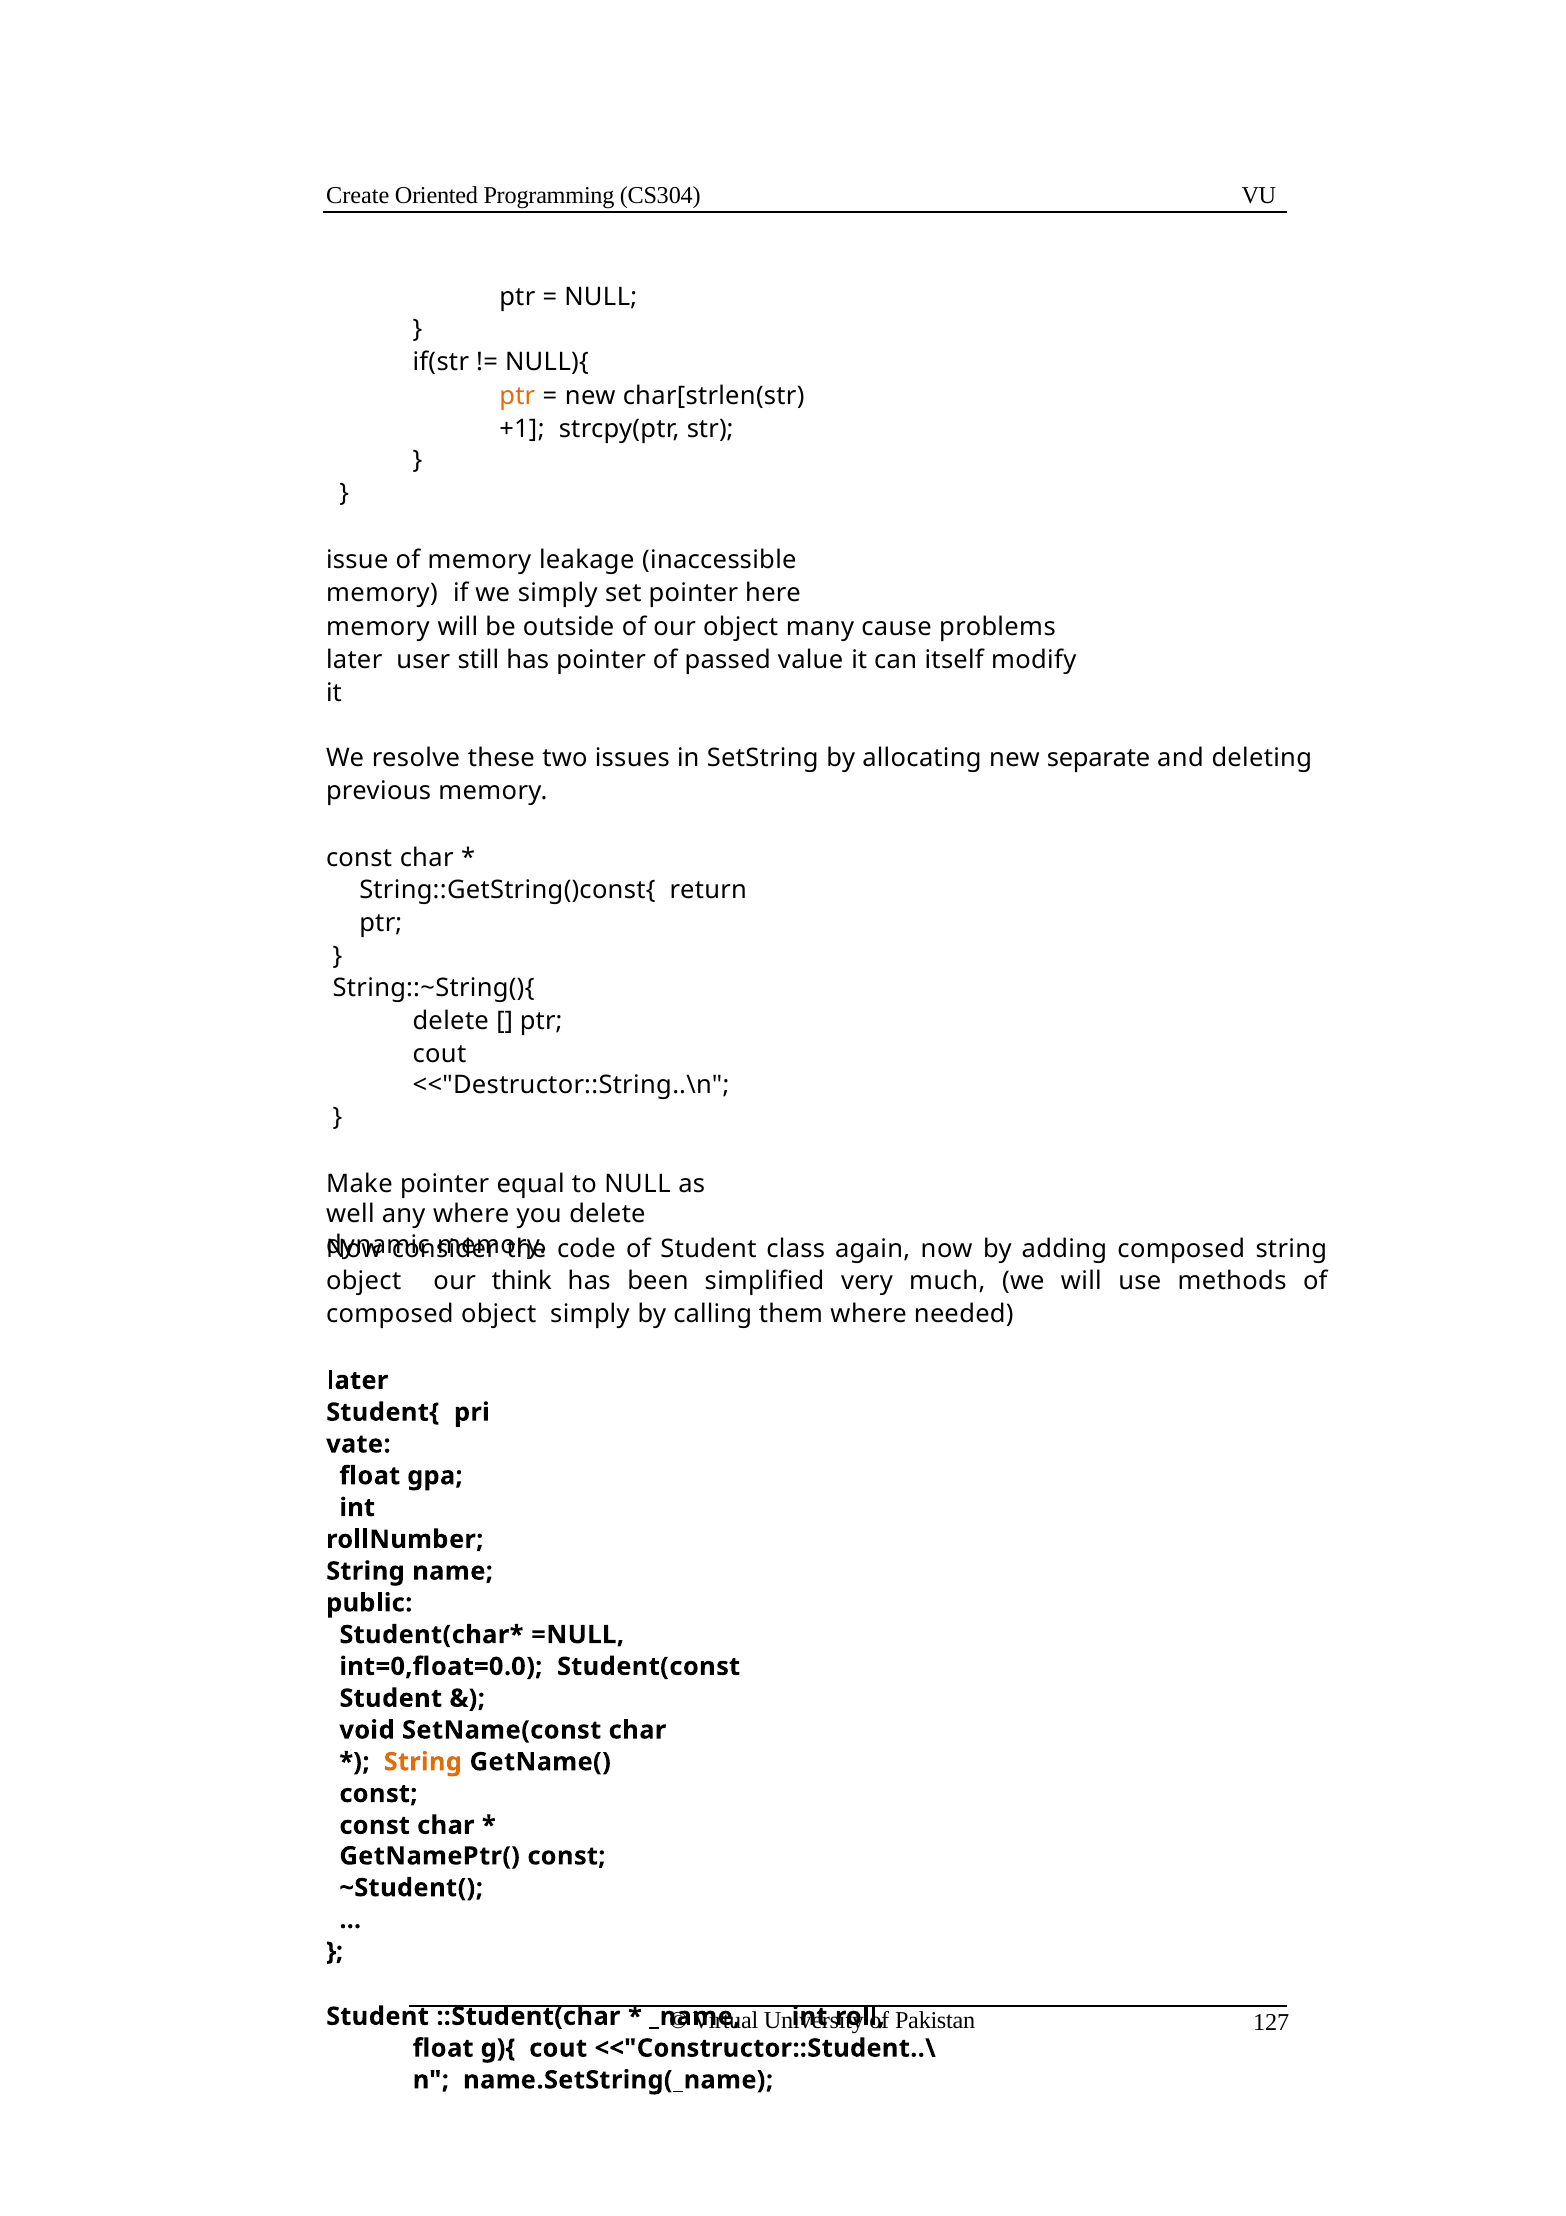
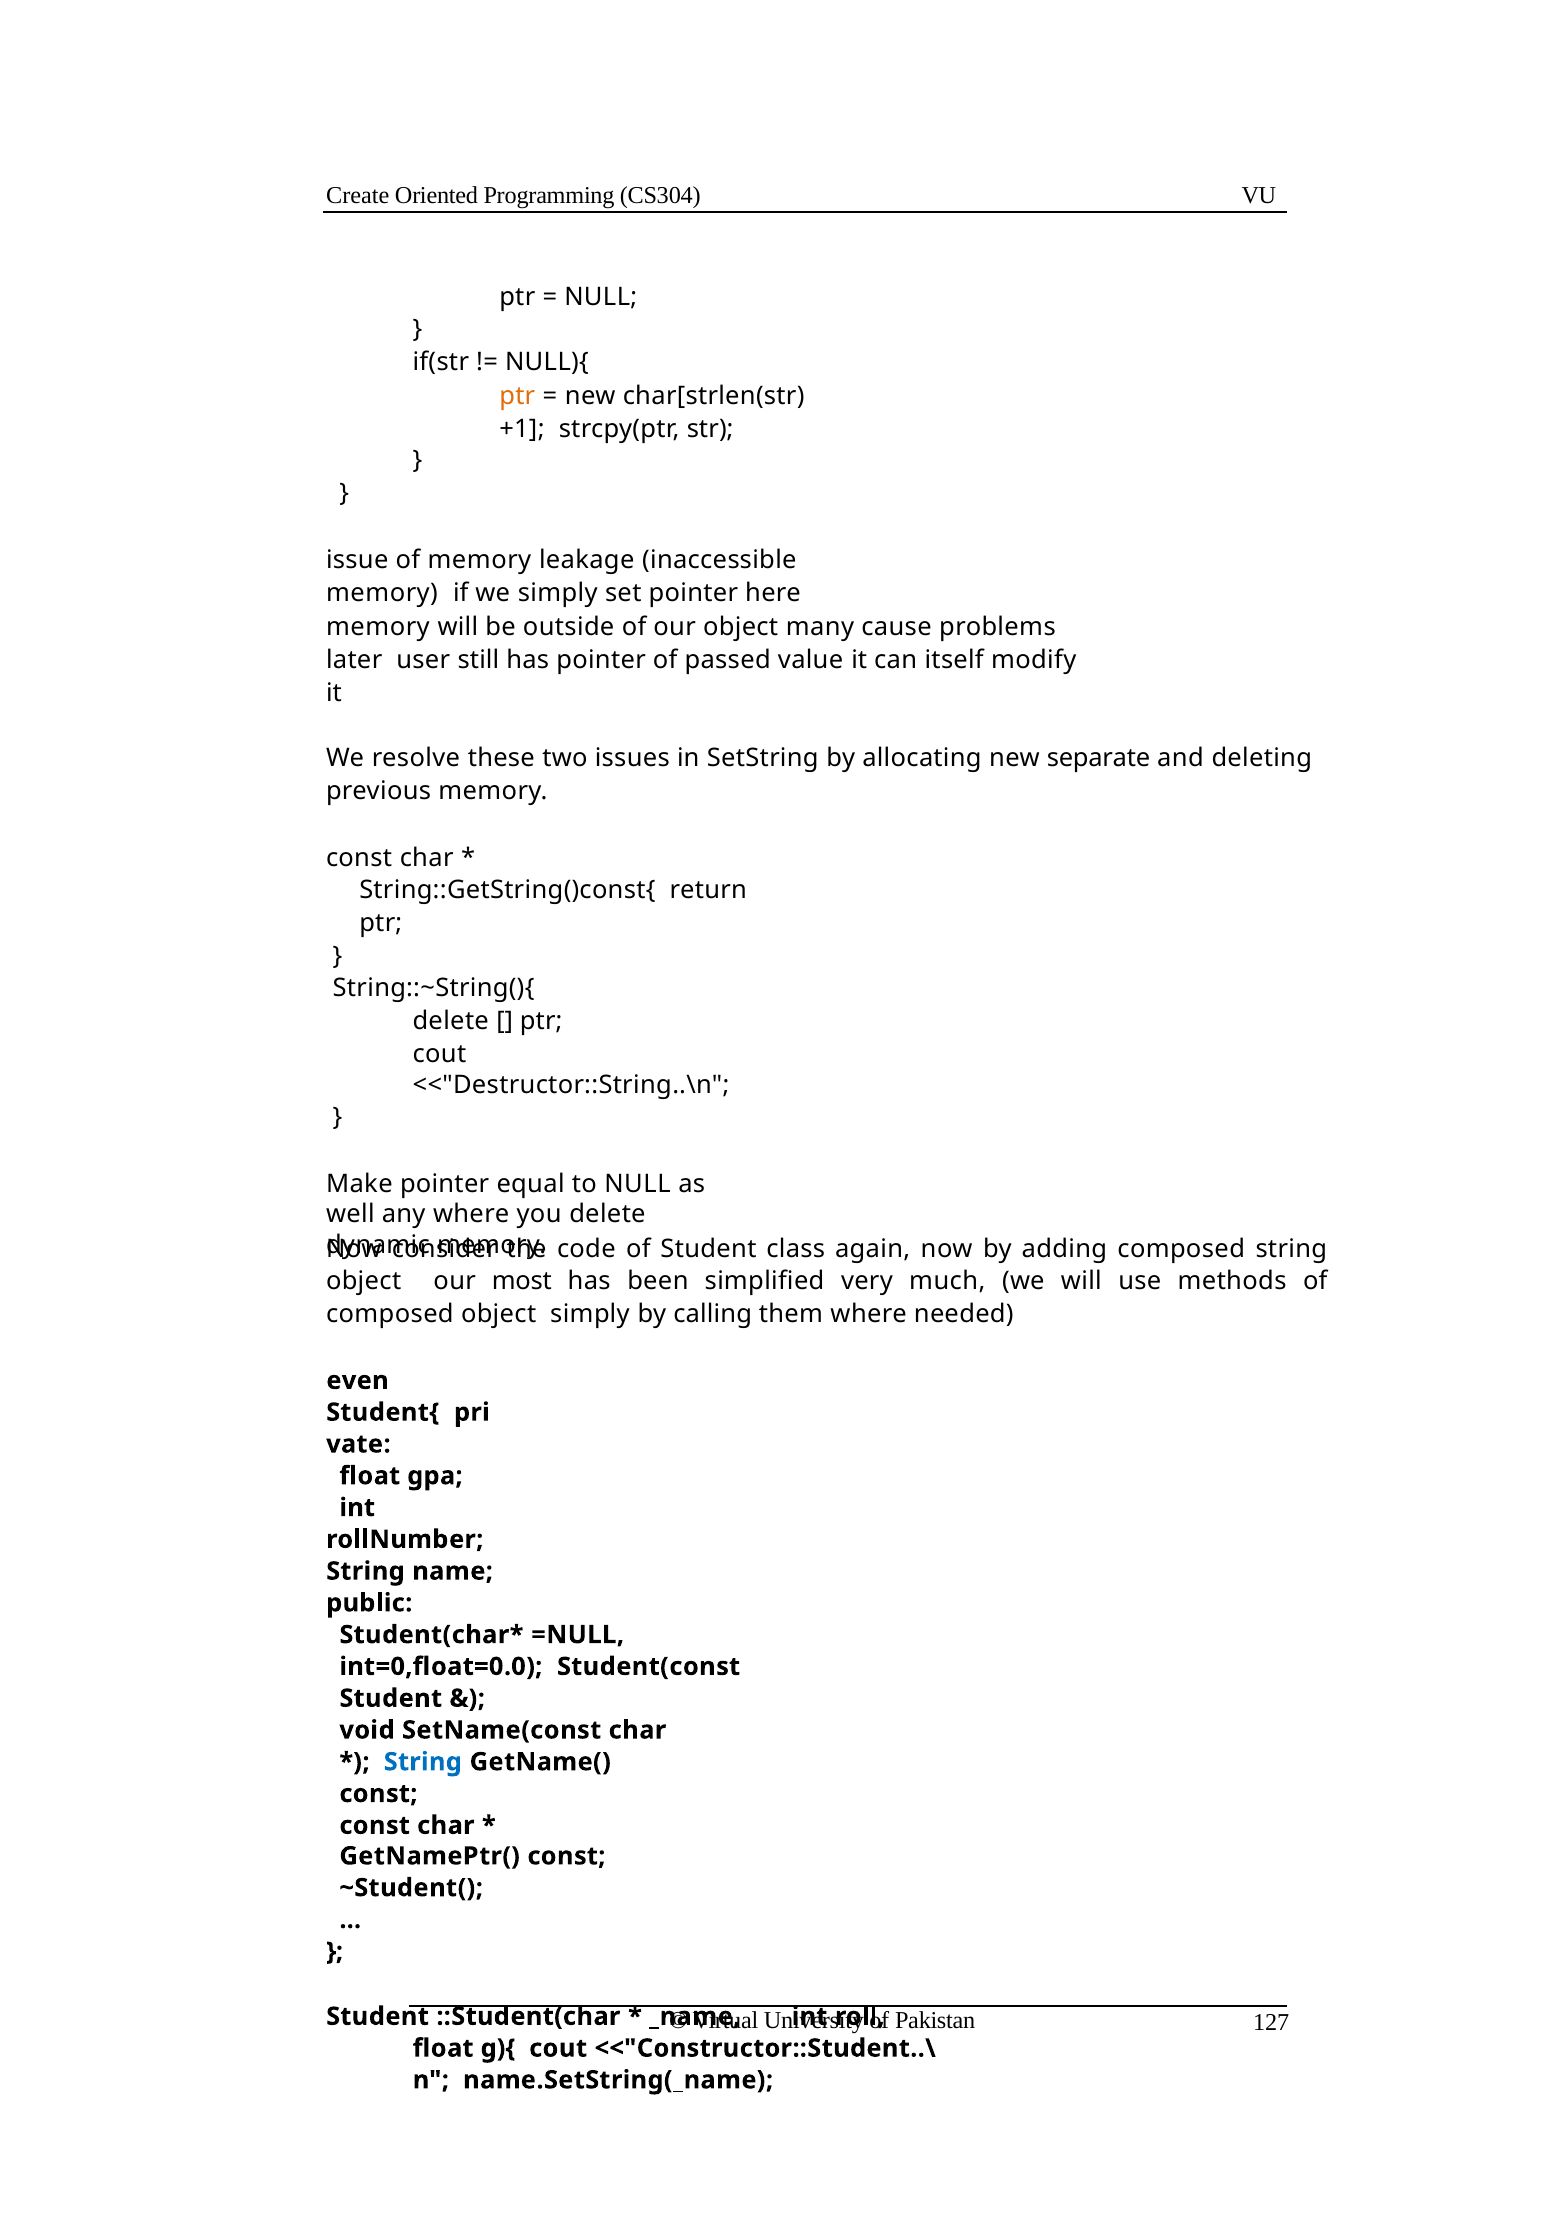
think: think -> most
later at (357, 1381): later -> even
String at (423, 1762) colour: orange -> blue
